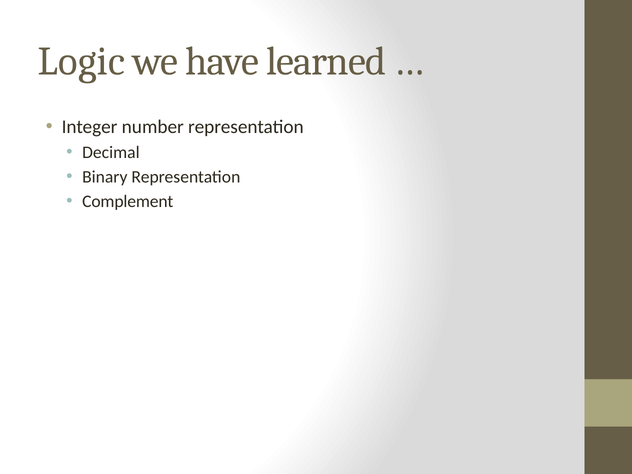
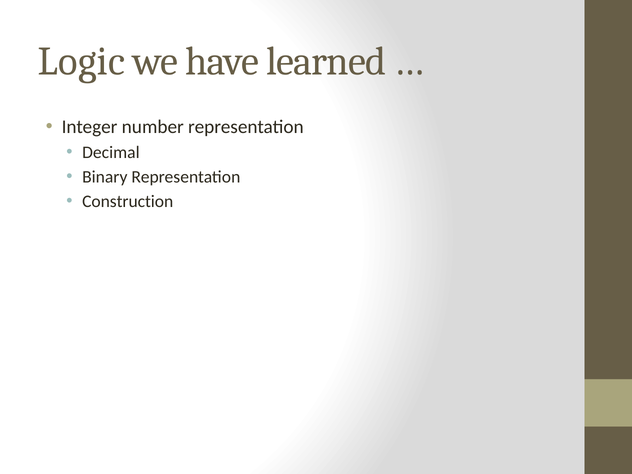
Complement: Complement -> Construction
